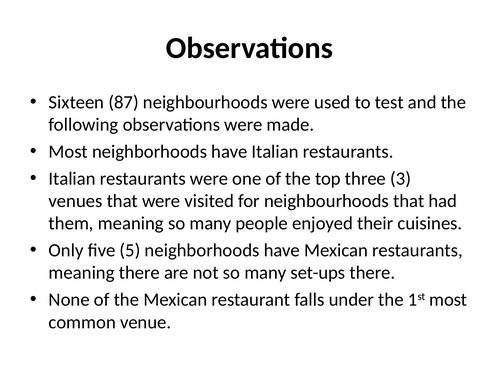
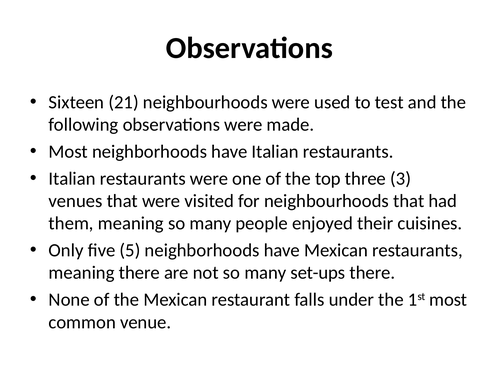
87: 87 -> 21
